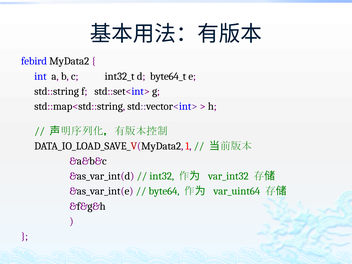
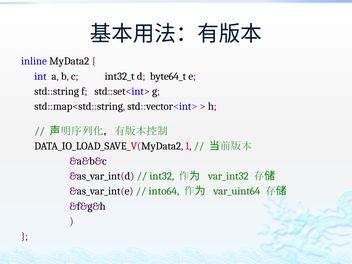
febird: febird -> inline
byte64: byte64 -> into64
